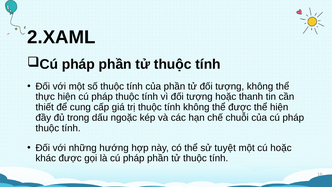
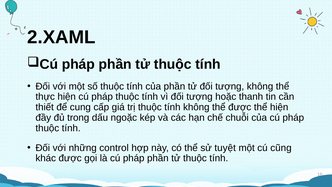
hướng: hướng -> control
cú hoặc: hoặc -> cũng
